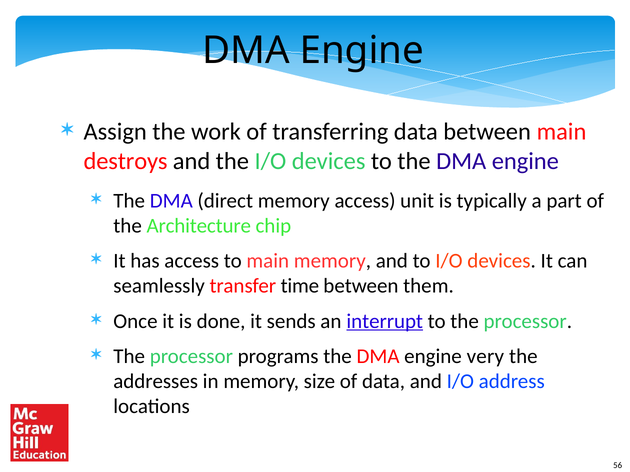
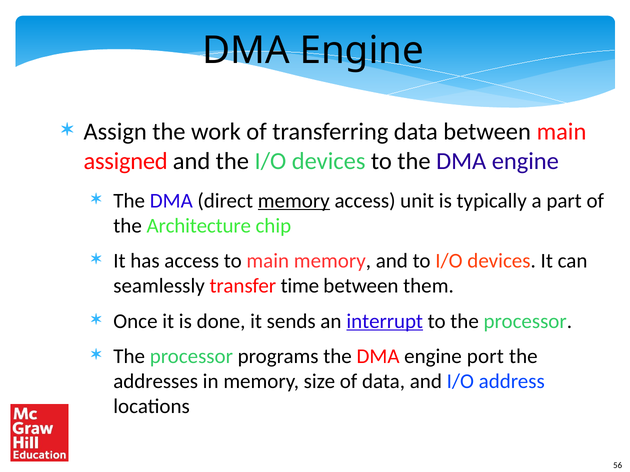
destroys: destroys -> assigned
memory at (294, 201) underline: none -> present
very: very -> port
